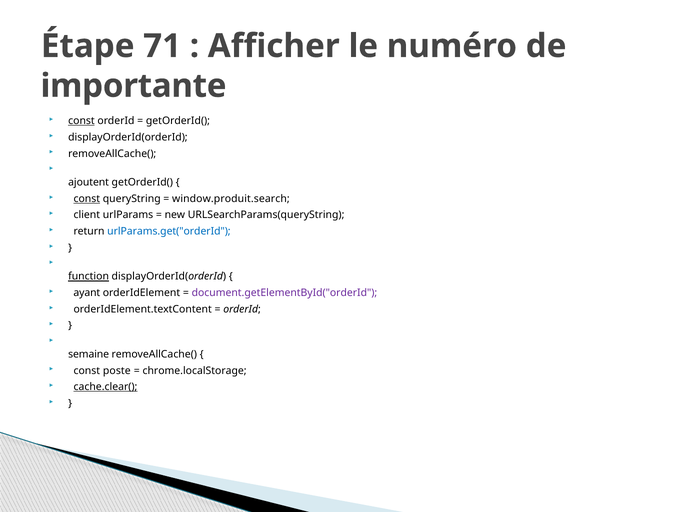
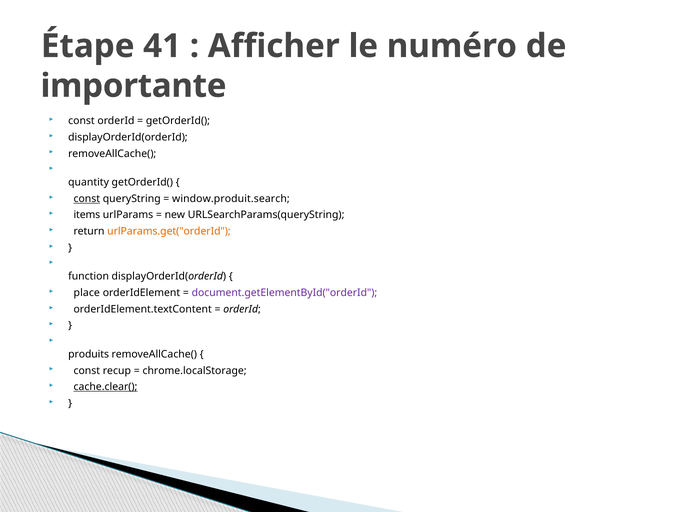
71: 71 -> 41
const at (81, 121) underline: present -> none
ajoutent: ajoutent -> quantity
client: client -> items
urlParams.get("orderId colour: blue -> orange
function underline: present -> none
ayant: ayant -> place
semaine: semaine -> produits
poste: poste -> recup
